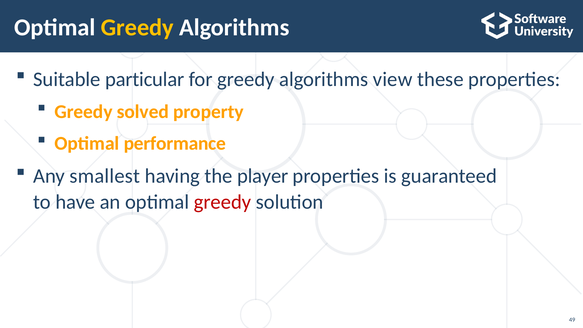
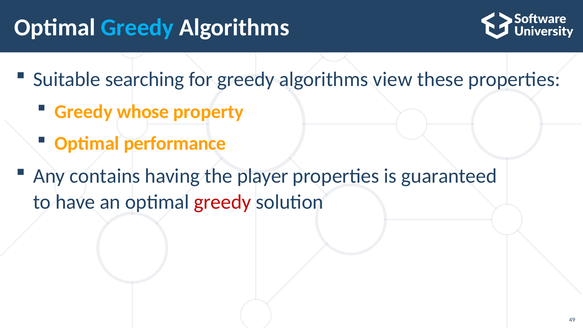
Greedy at (137, 28) colour: yellow -> light blue
particular: particular -> searching
solved: solved -> whose
smallest: smallest -> contains
